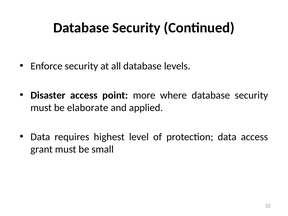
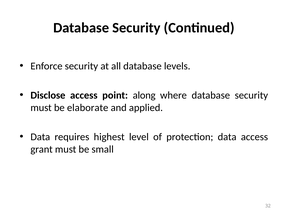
Disaster: Disaster -> Disclose
more: more -> along
